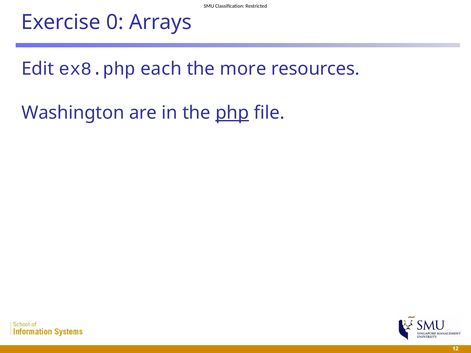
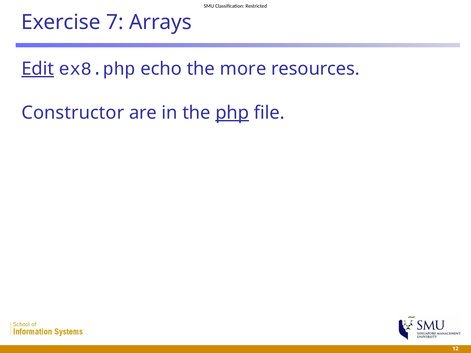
0: 0 -> 7
Edit underline: none -> present
each: each -> echo
Washington: Washington -> Constructor
